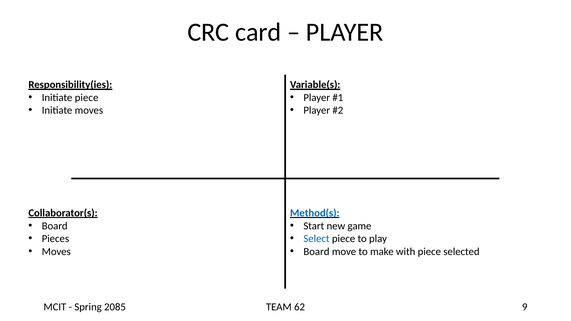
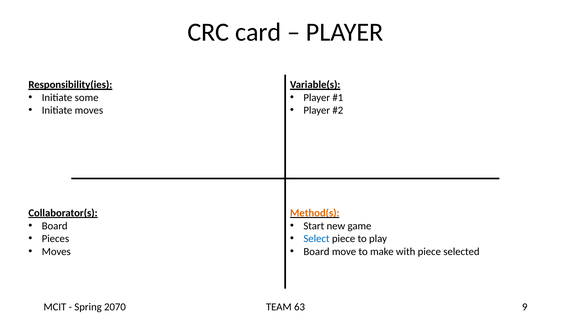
Initiate piece: piece -> some
Method(s colour: blue -> orange
2085: 2085 -> 2070
62: 62 -> 63
